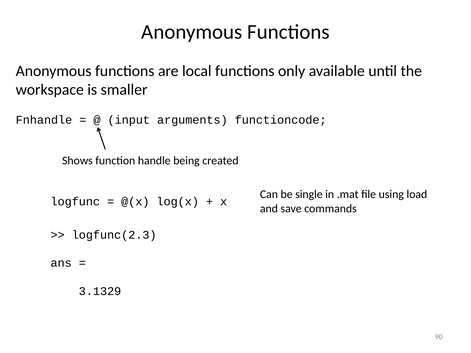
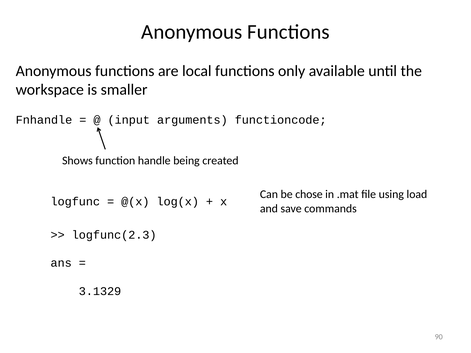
single: single -> chose
